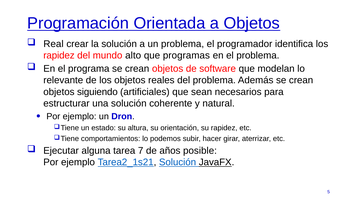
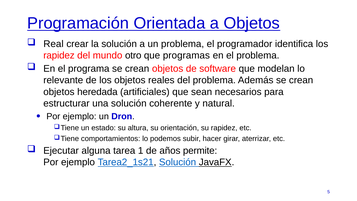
alto: alto -> otro
siguiendo: siguiendo -> heredada
7: 7 -> 1
posible: posible -> permite
